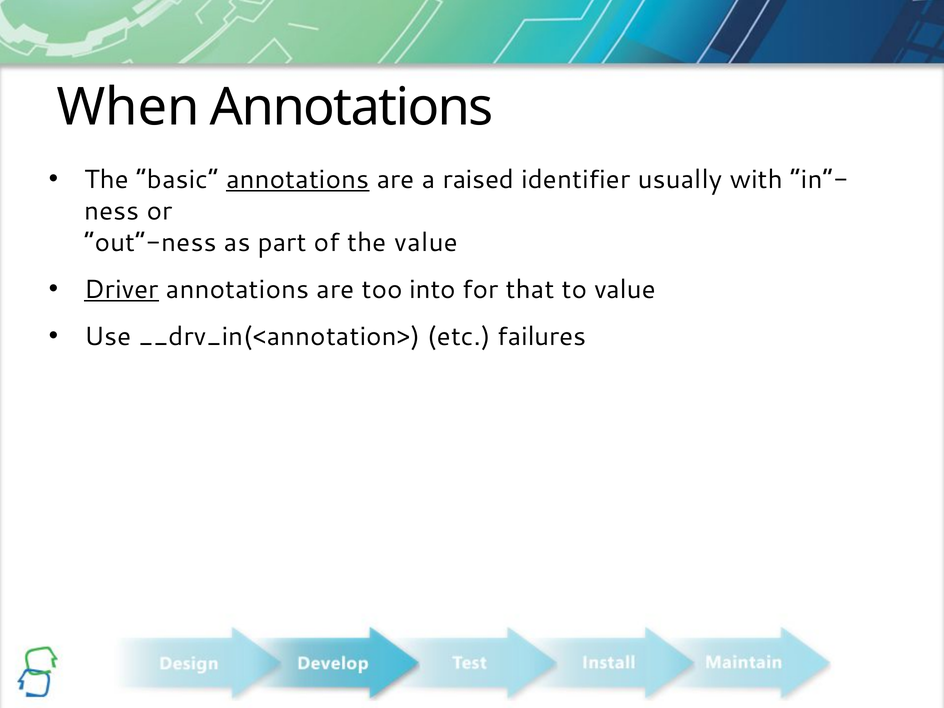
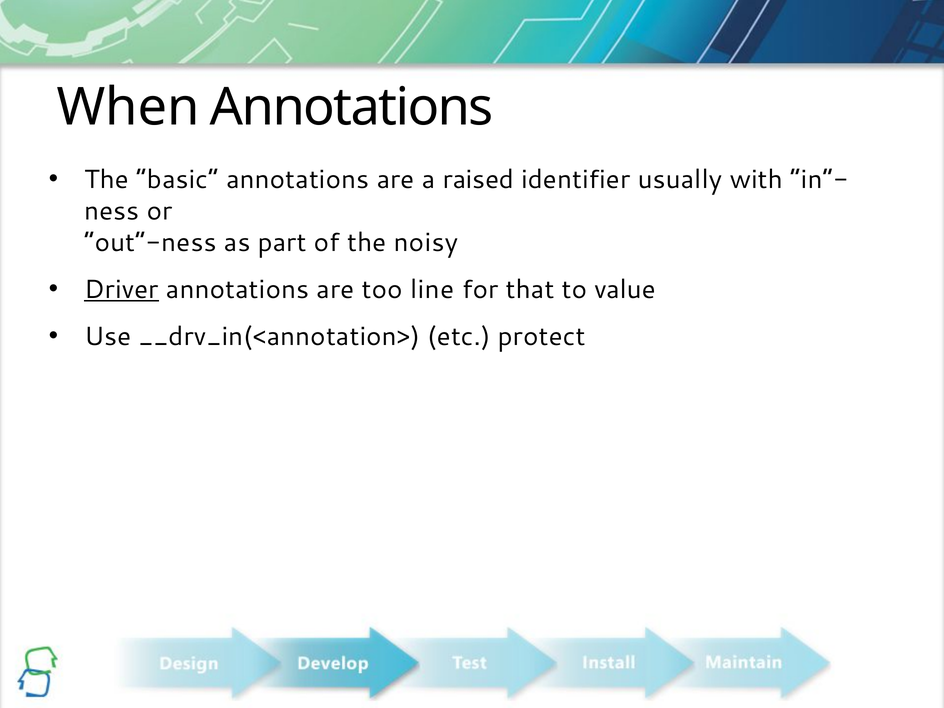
annotations at (298, 180) underline: present -> none
the value: value -> noisy
into: into -> line
failures: failures -> protect
